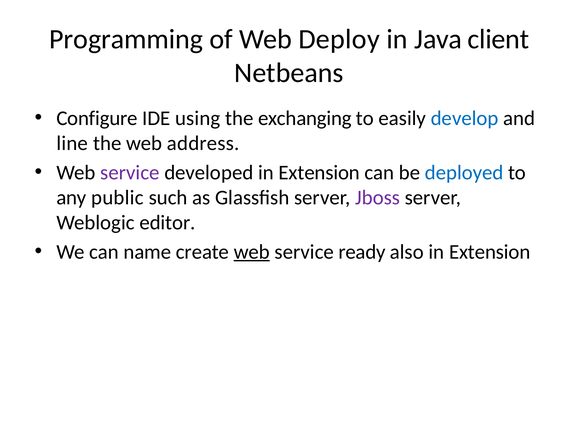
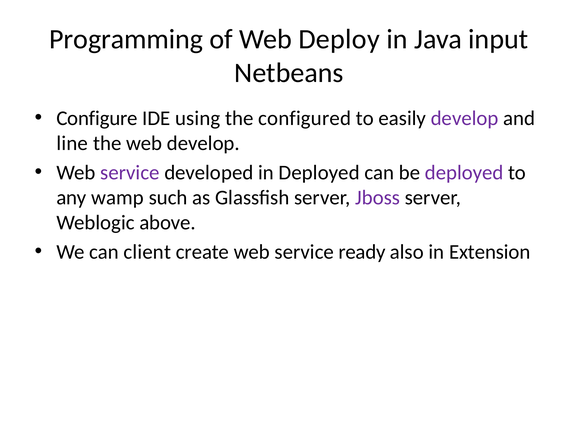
client: client -> input
exchanging: exchanging -> configured
develop at (465, 118) colour: blue -> purple
web address: address -> develop
developed in Extension: Extension -> Deployed
deployed at (464, 172) colour: blue -> purple
public: public -> wamp
editor: editor -> above
name: name -> client
web at (252, 252) underline: present -> none
